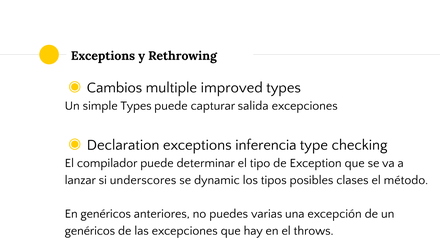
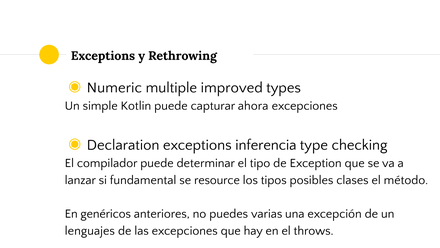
Cambios: Cambios -> Numeric
simple Types: Types -> Kotlin
salida: salida -> ahora
underscores: underscores -> fundamental
dynamic: dynamic -> resource
genéricos at (90, 230): genéricos -> lenguajes
